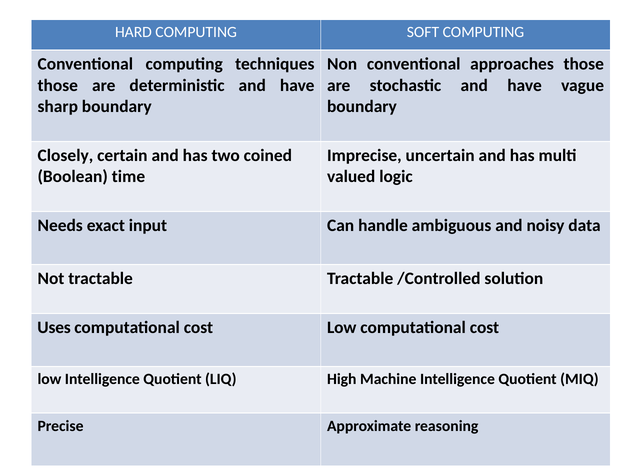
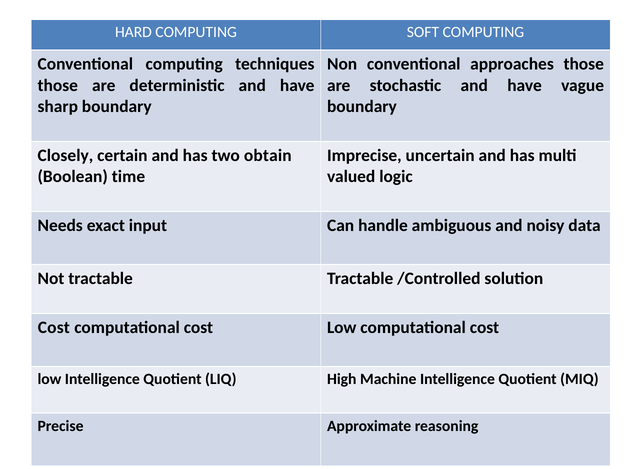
coined: coined -> obtain
Uses at (54, 328): Uses -> Cost
